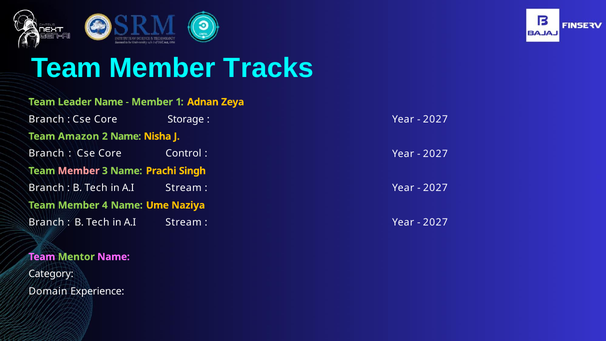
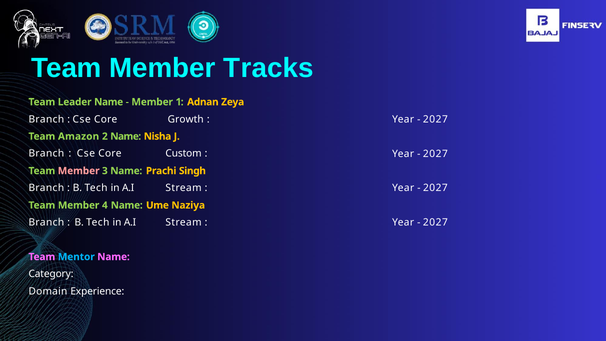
Storage: Storage -> Growth
Control: Control -> Custom
Mentor colour: light green -> light blue
